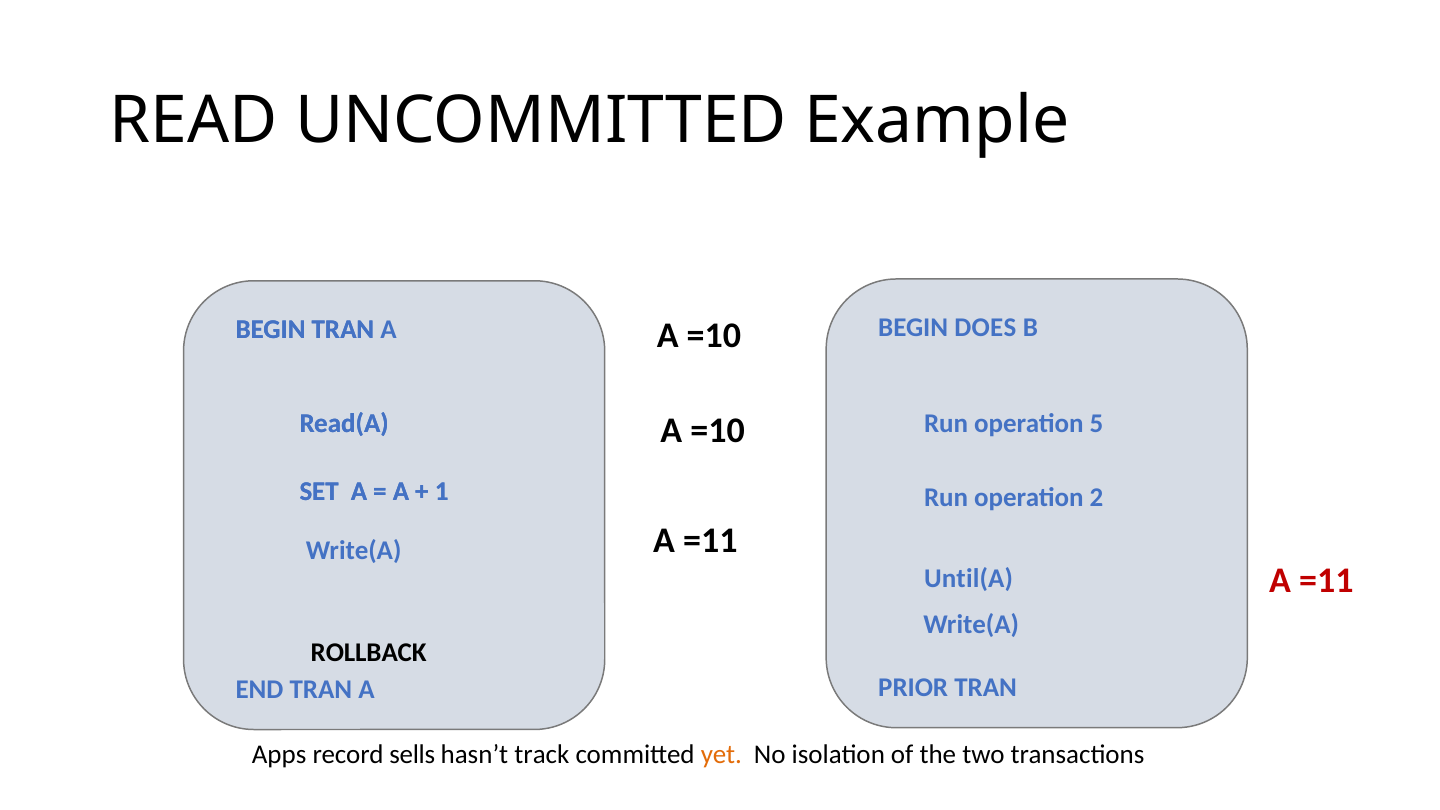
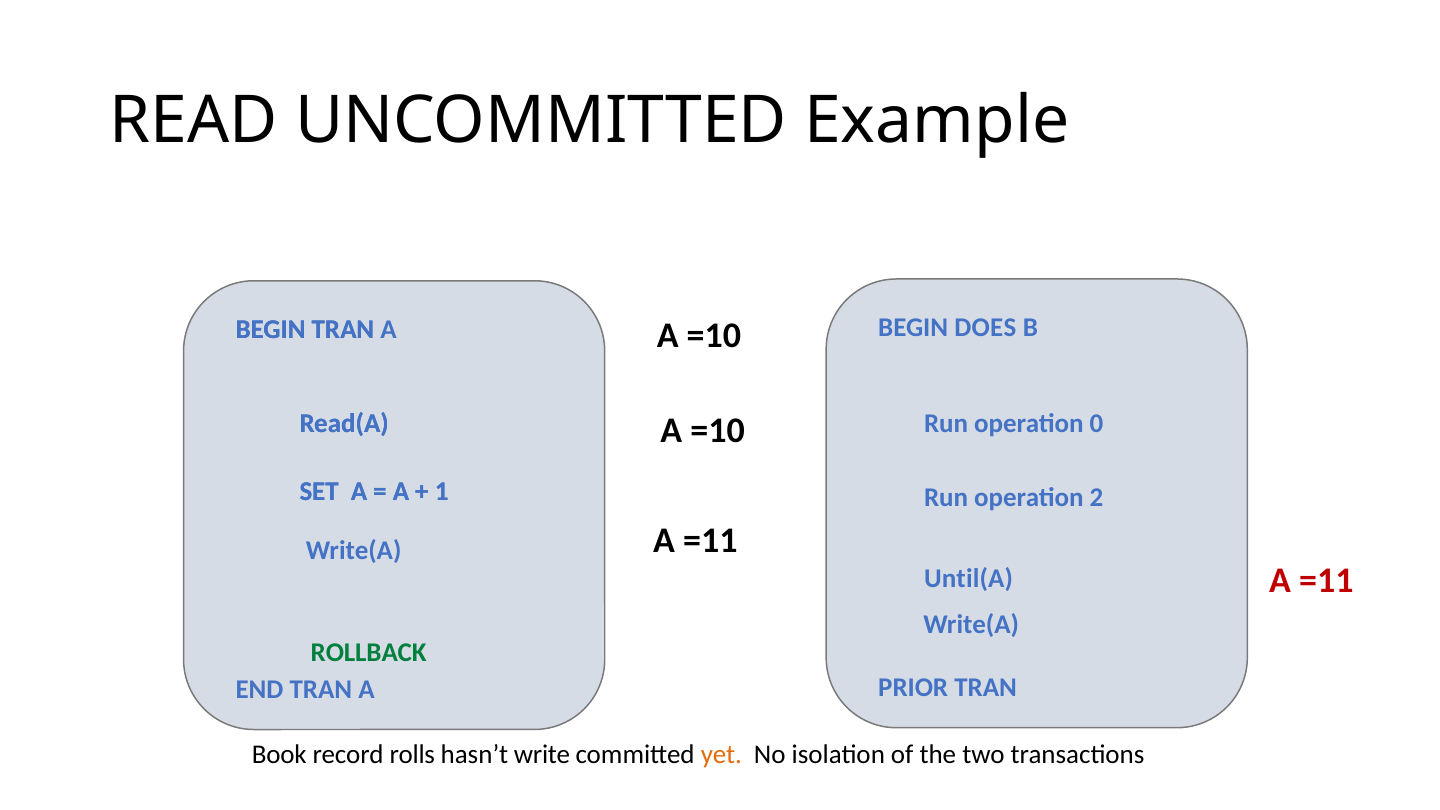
5: 5 -> 0
ROLLBACK colour: black -> green
Apps: Apps -> Book
sells: sells -> rolls
track: track -> write
